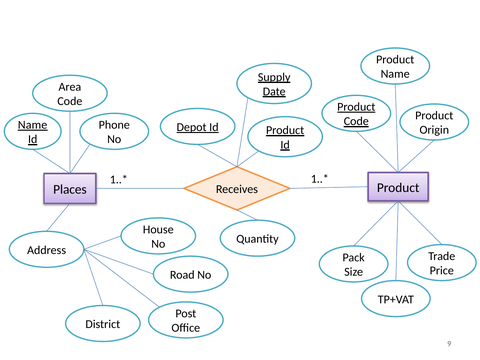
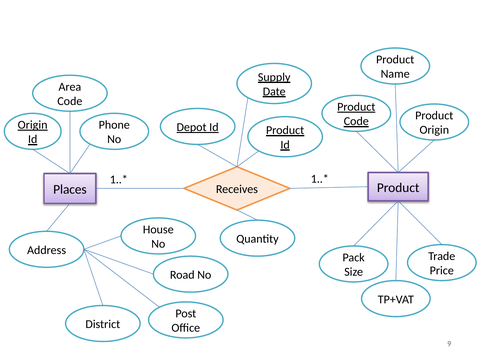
Name at (33, 125): Name -> Origin
